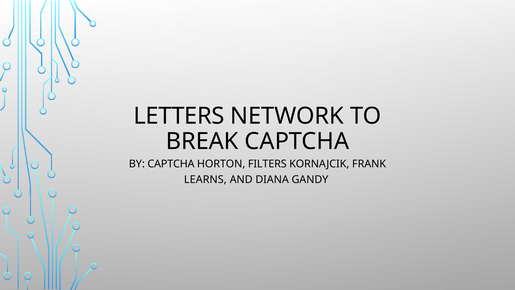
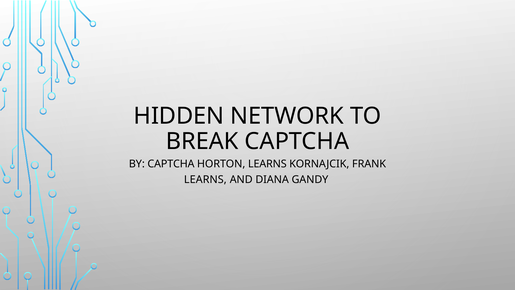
LETTERS: LETTERS -> HIDDEN
HORTON FILTERS: FILTERS -> LEARNS
